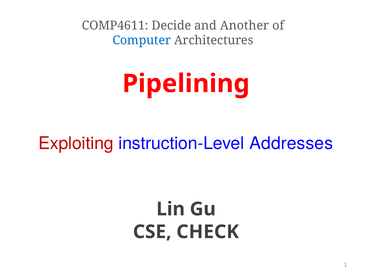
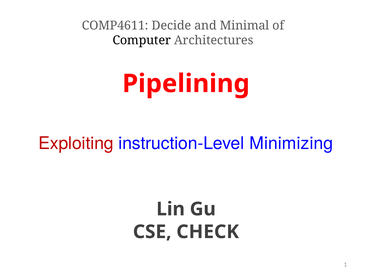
Another: Another -> Minimal
Computer colour: blue -> black
Addresses: Addresses -> Minimizing
